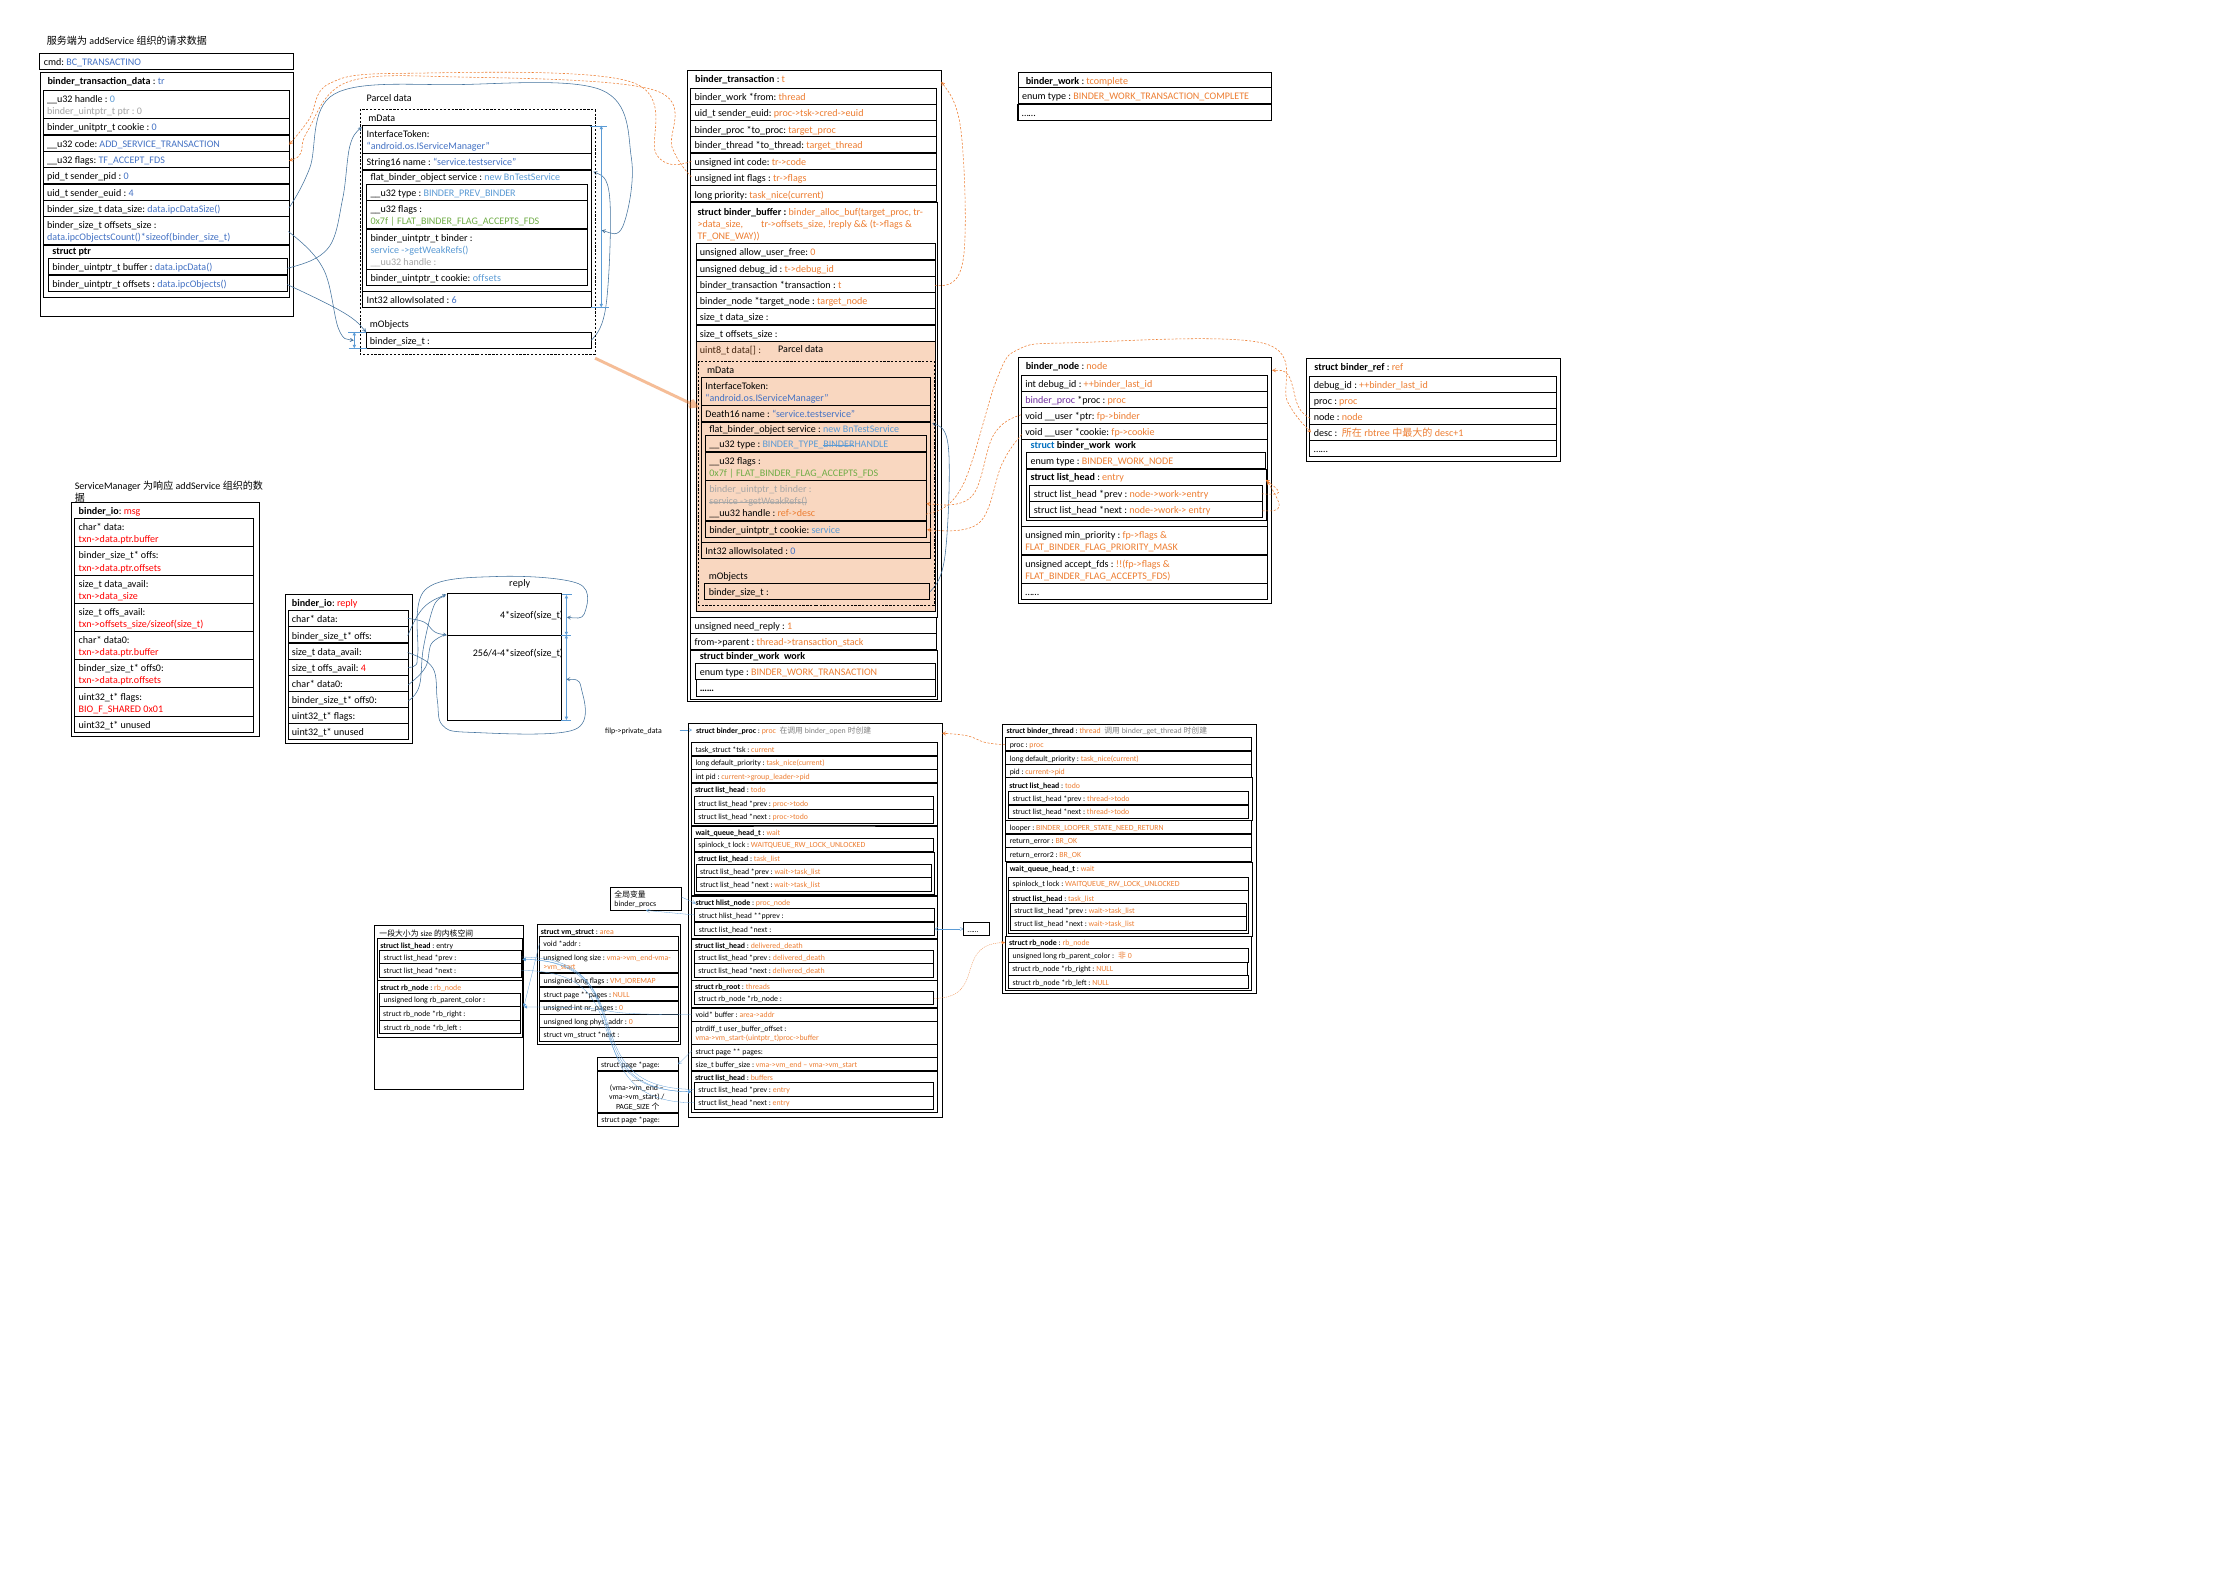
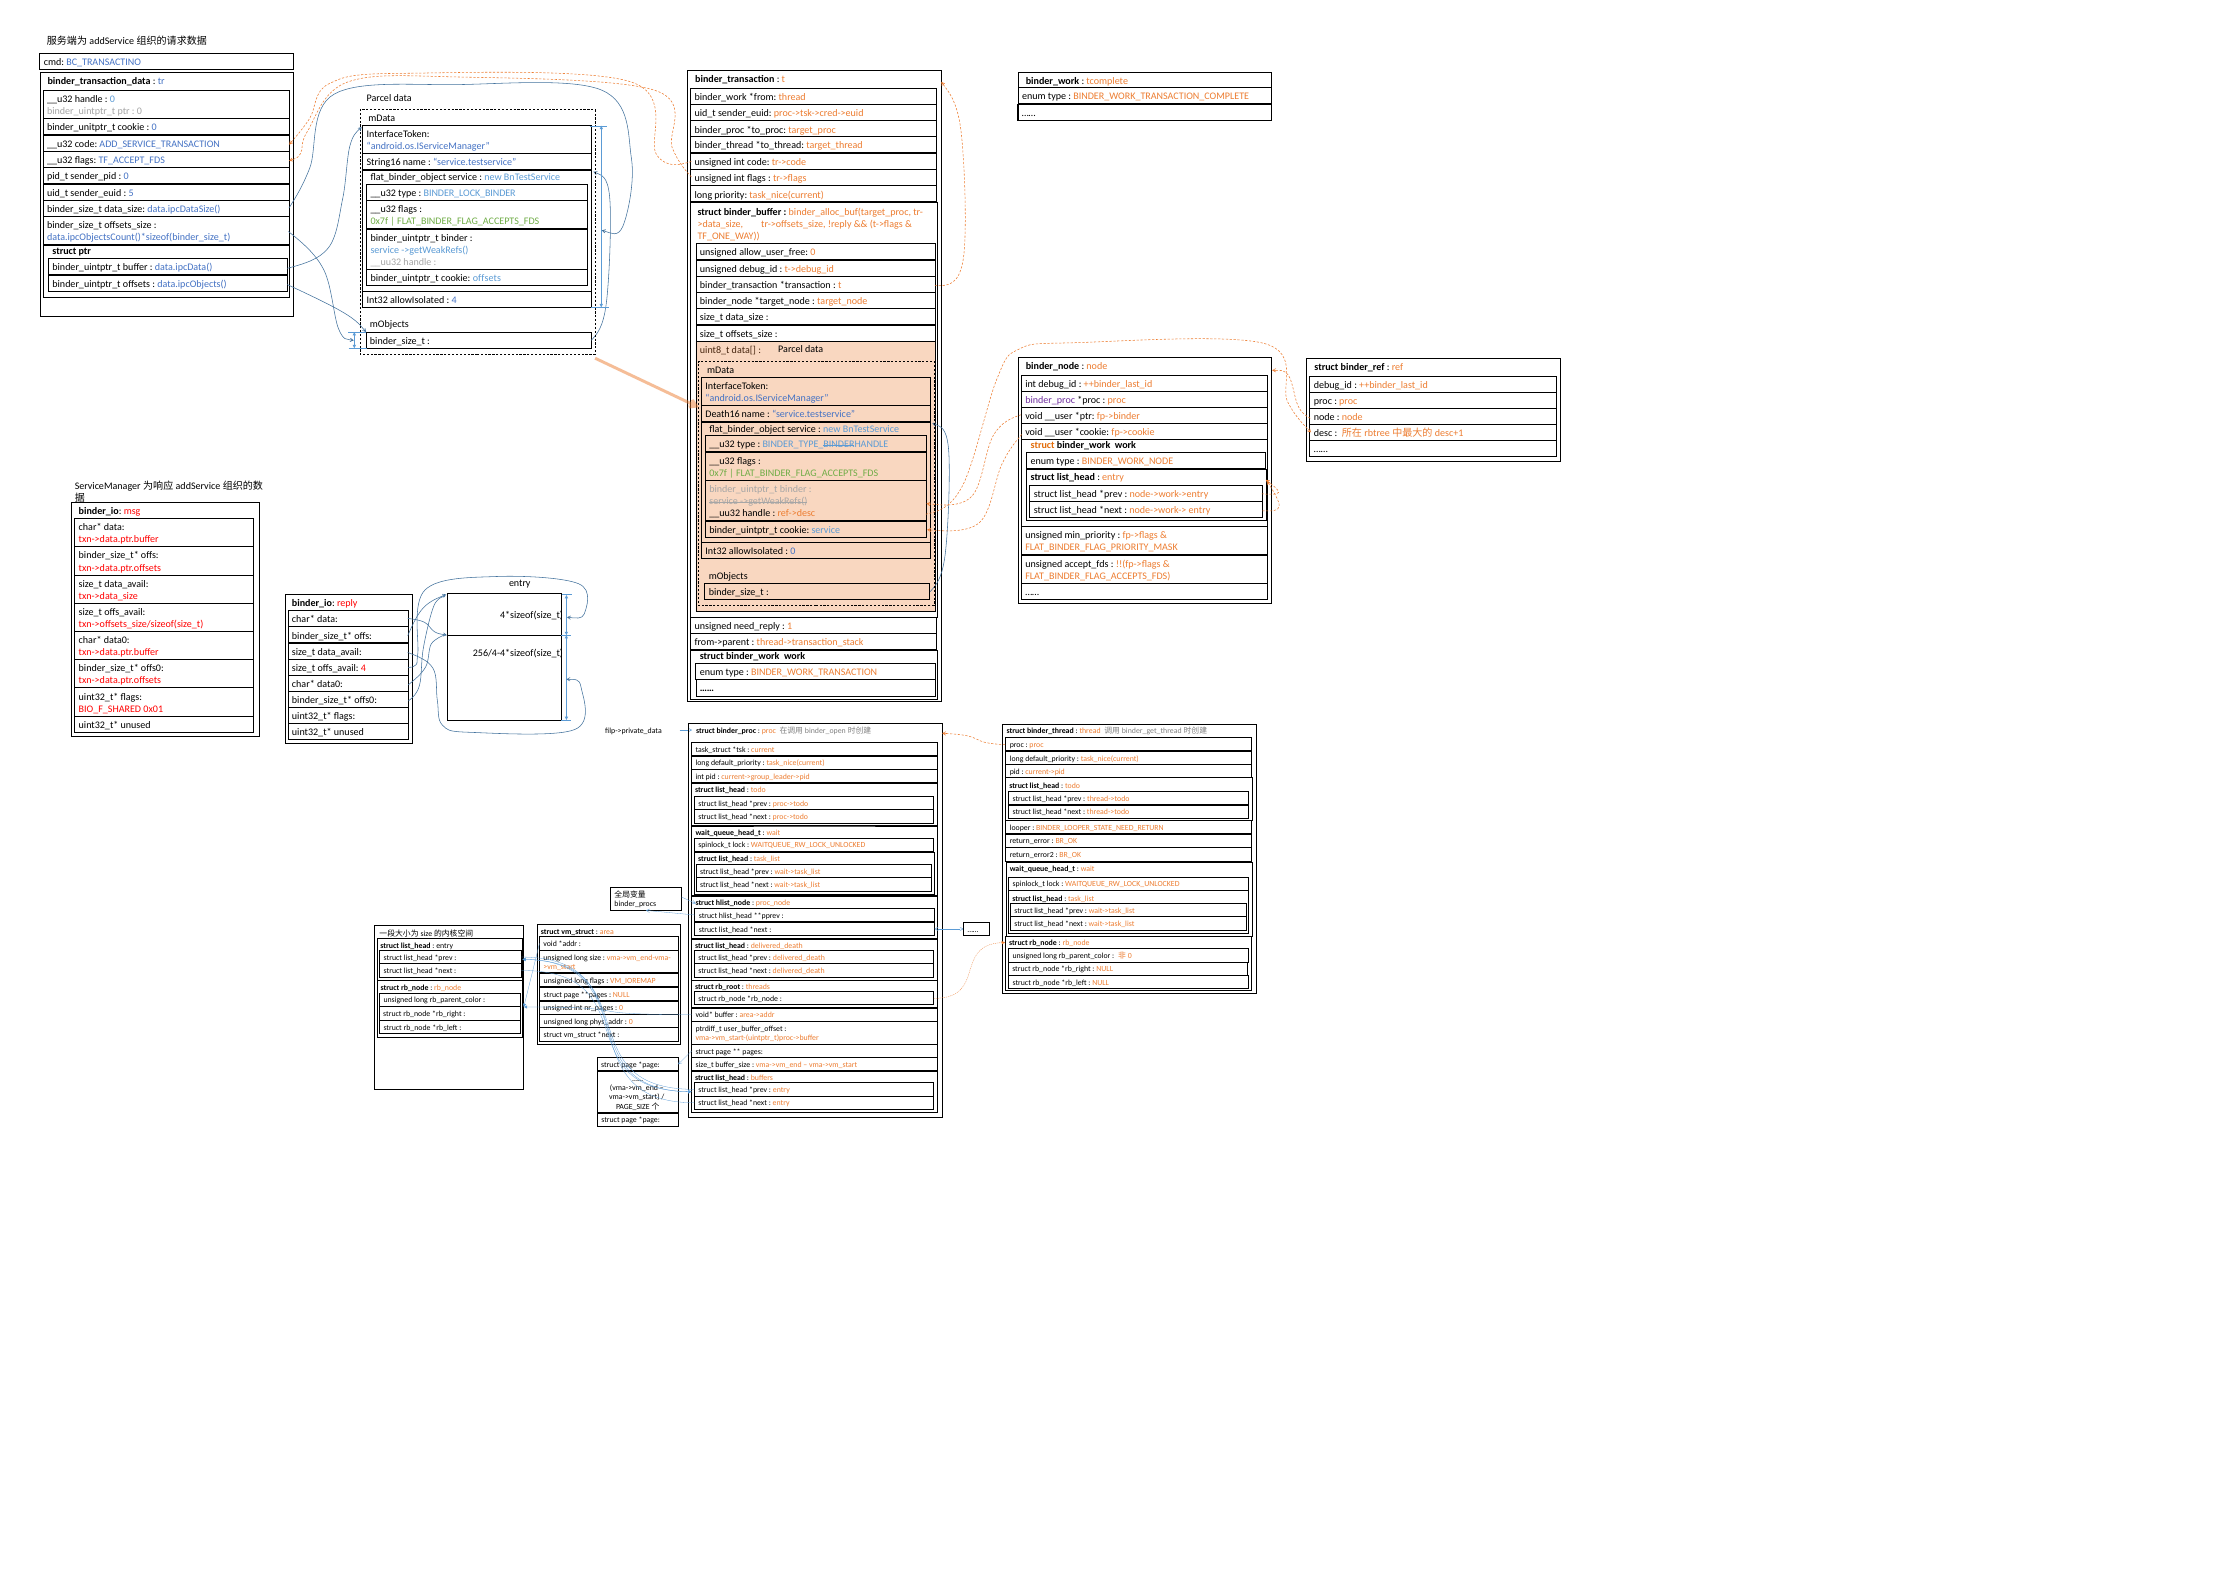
4 at (131, 193): 4 -> 5
BINDER_PREV_BINDER: BINDER_PREV_BINDER -> BINDER_LOCK_BINDER
6 at (454, 300): 6 -> 4
struct at (1043, 445) colour: blue -> orange
reply at (520, 584): reply -> entry
